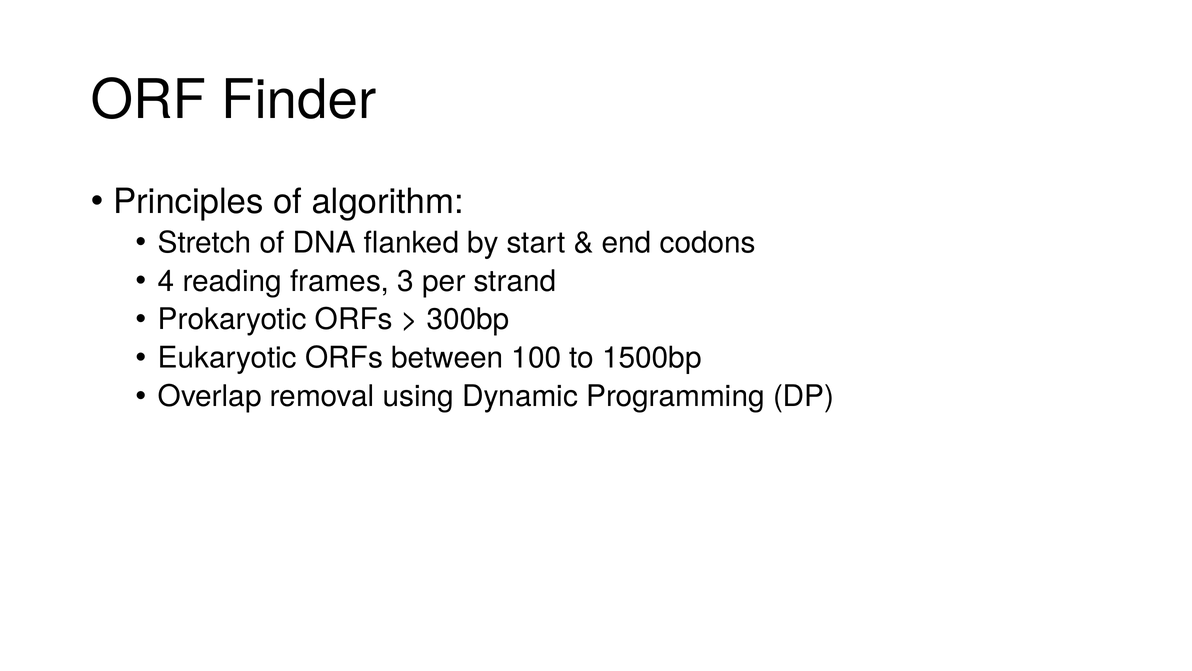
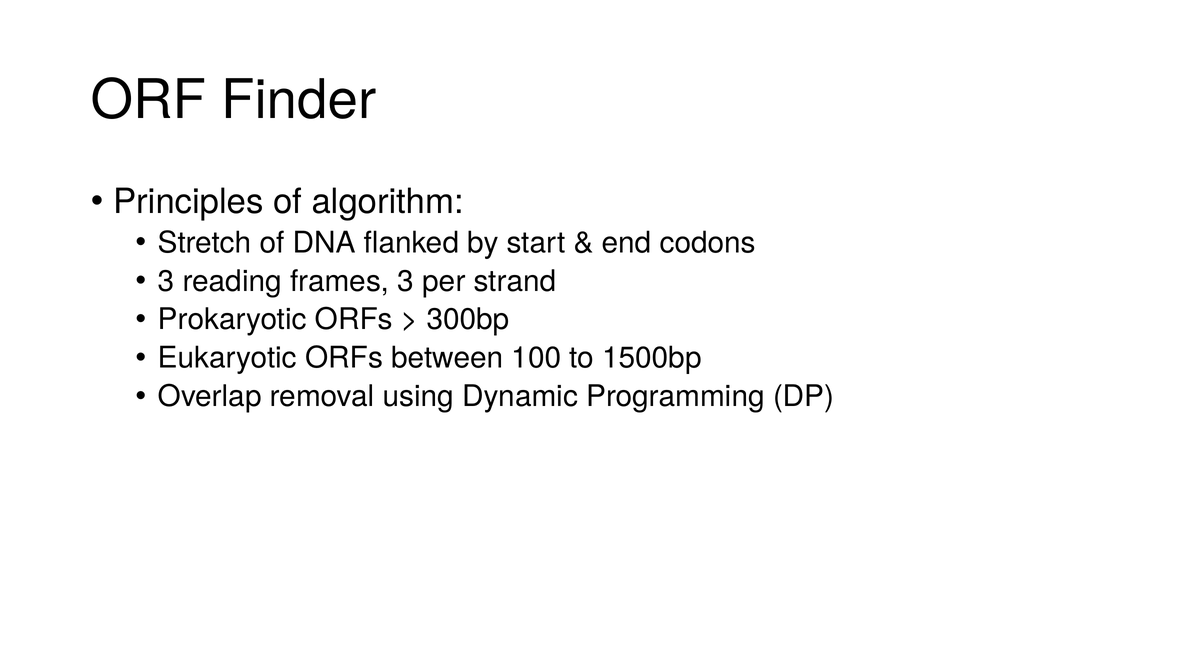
4 at (166, 281): 4 -> 3
